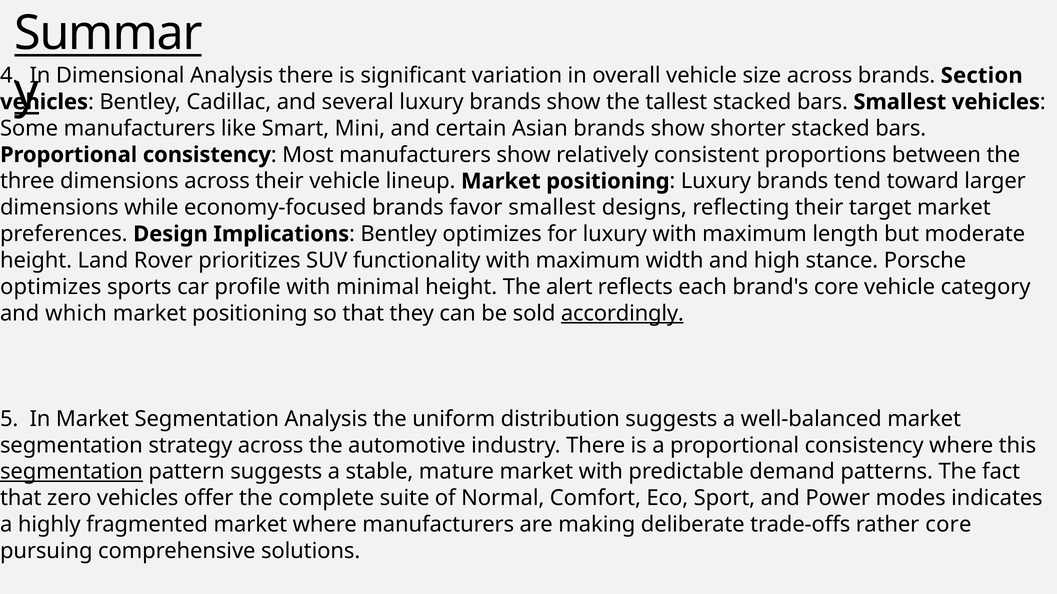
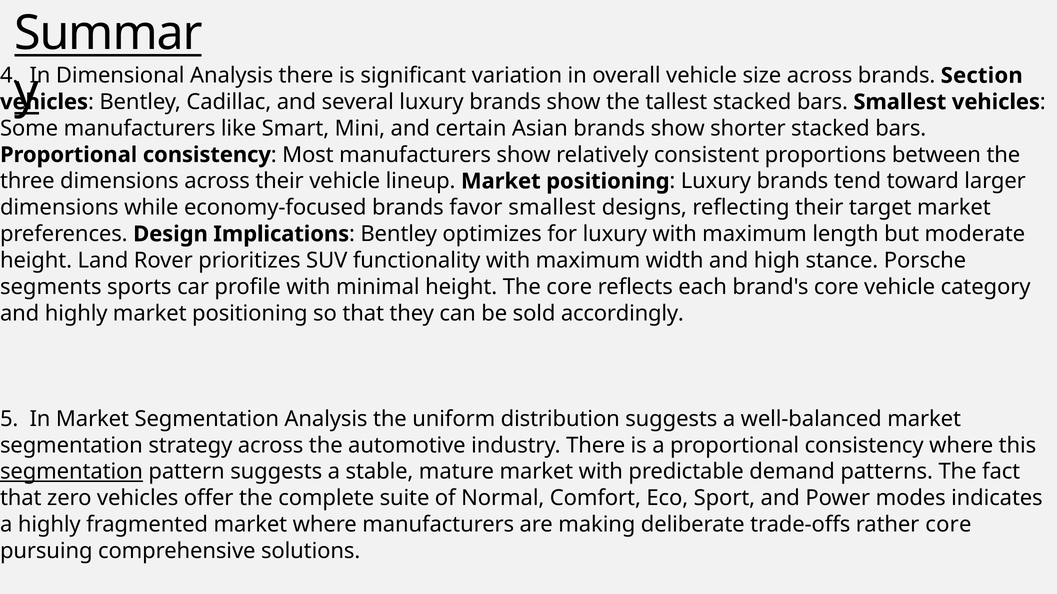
optimizes at (51, 287): optimizes -> segments
The alert: alert -> core
and which: which -> highly
accordingly underline: present -> none
